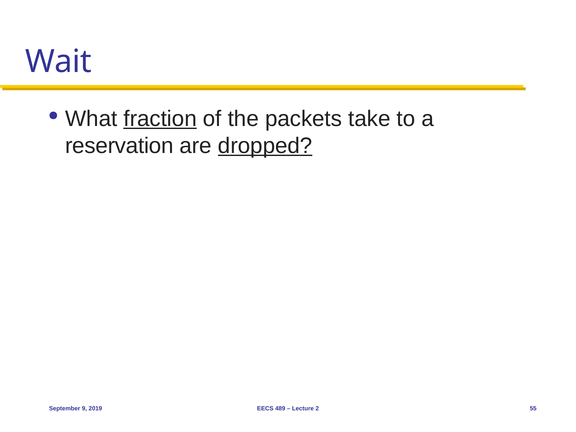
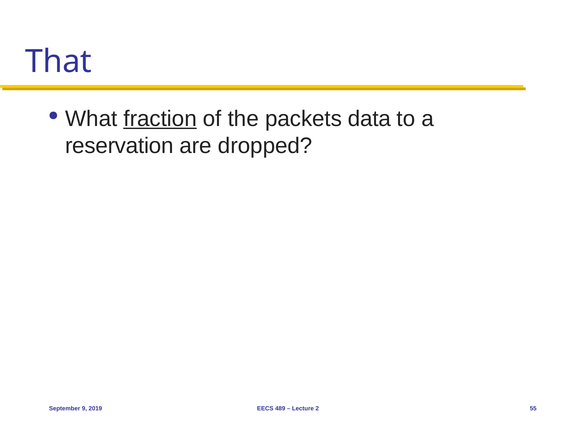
Wait: Wait -> That
take: take -> data
dropped underline: present -> none
